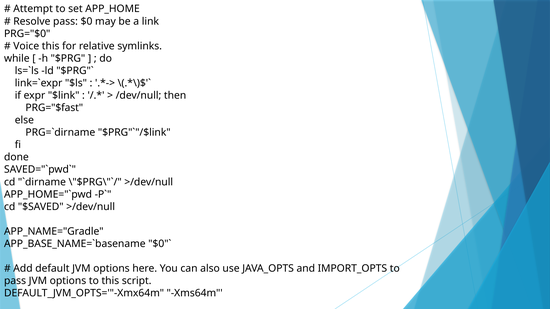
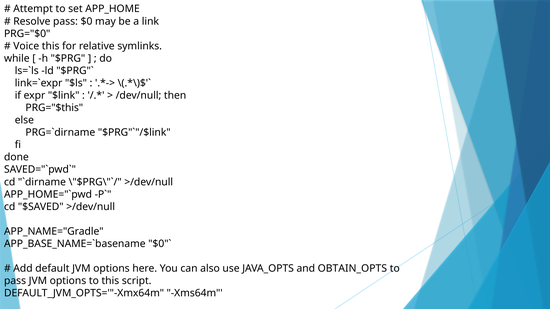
PRG="$fast: PRG="$fast -> PRG="$this
IMPORT_OPTS: IMPORT_OPTS -> OBTAIN_OPTS
